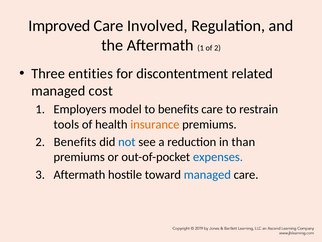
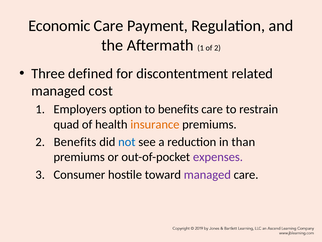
Improved: Improved -> Economic
Involved: Involved -> Payment
entities: entities -> defined
model: model -> option
tools: tools -> quad
expenses colour: blue -> purple
Aftermath at (79, 174): Aftermath -> Consumer
managed at (207, 174) colour: blue -> purple
